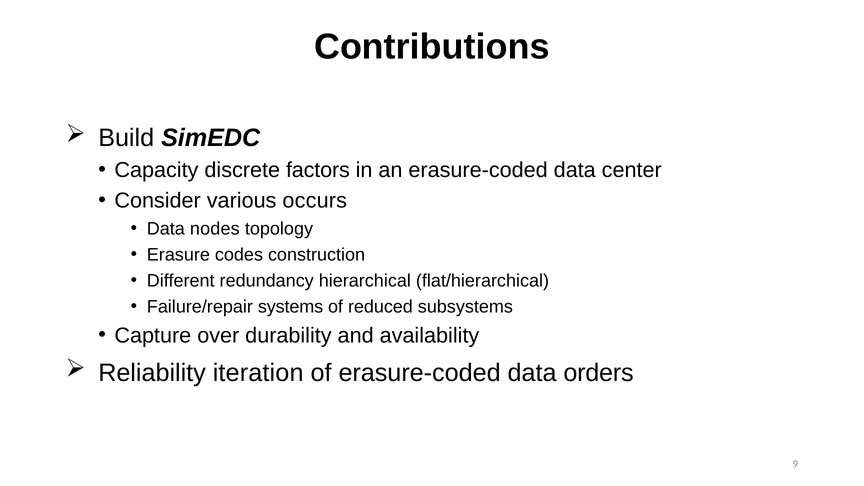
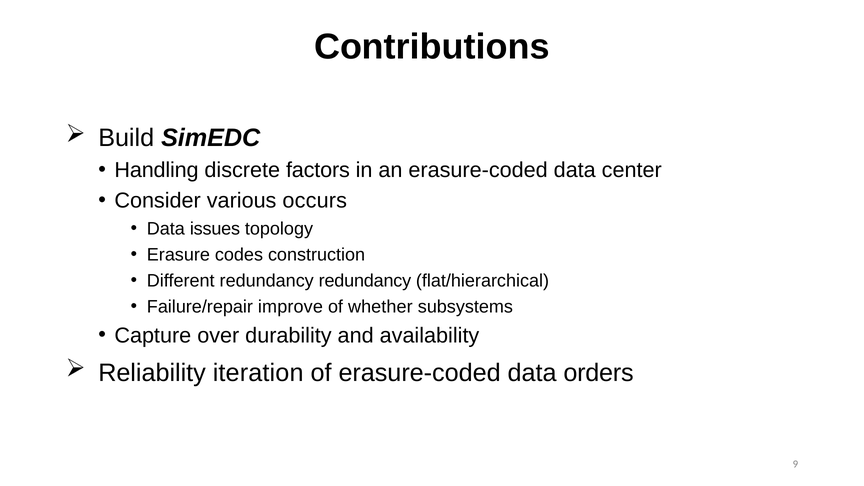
Capacity: Capacity -> Handling
nodes: nodes -> issues
redundancy hierarchical: hierarchical -> redundancy
systems: systems -> improve
reduced: reduced -> whether
